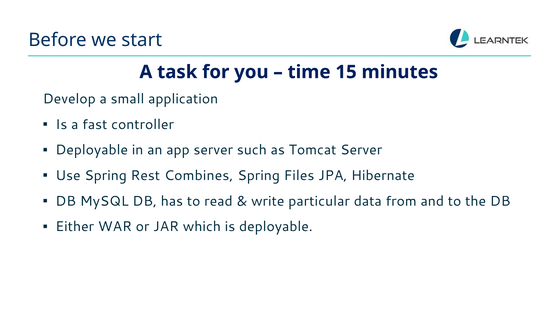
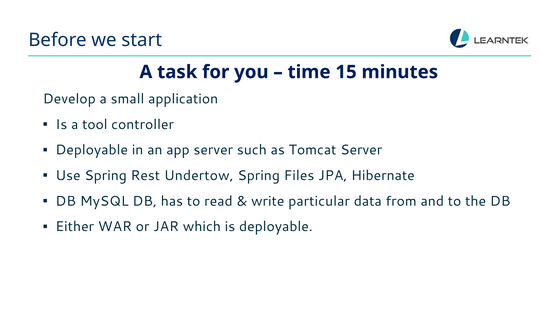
fast: fast -> tool
Combines: Combines -> Undertow
